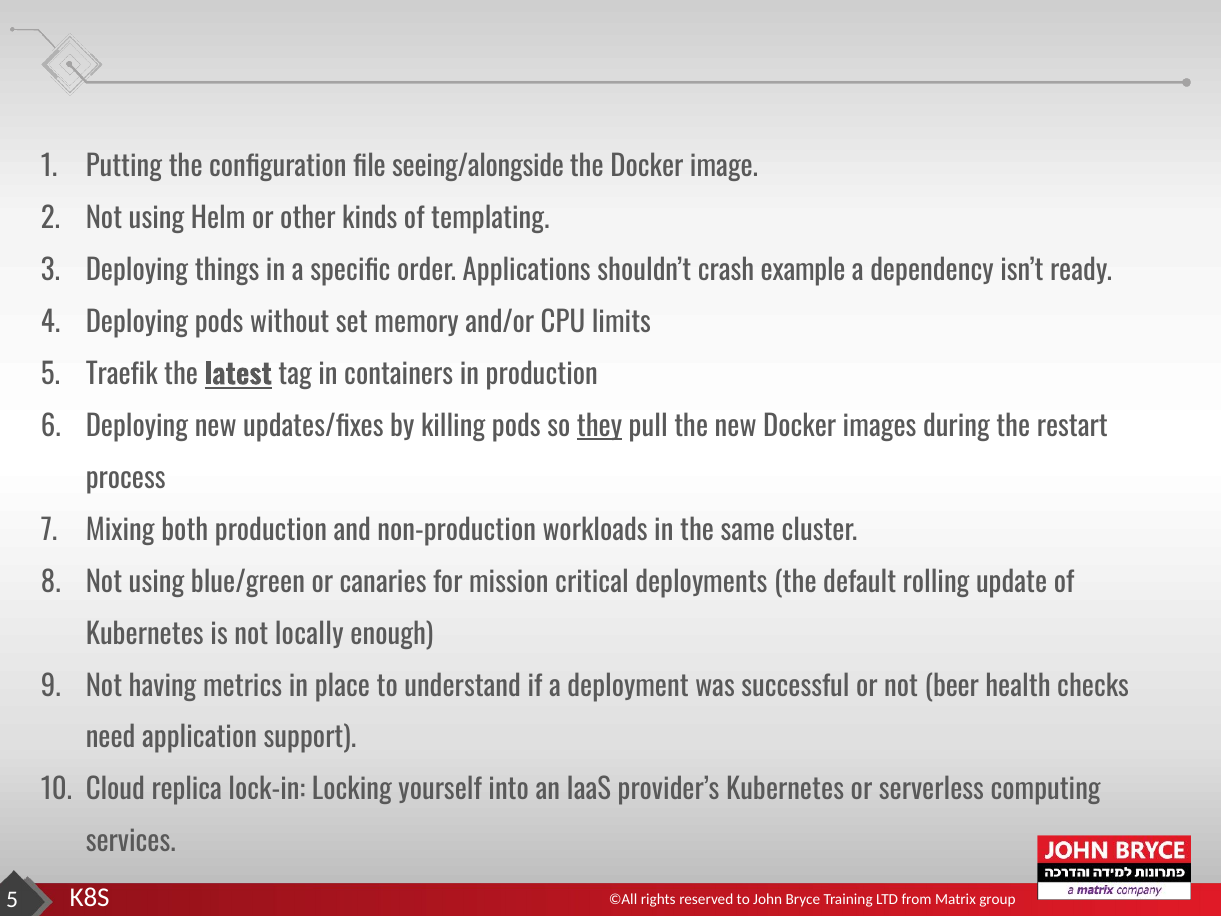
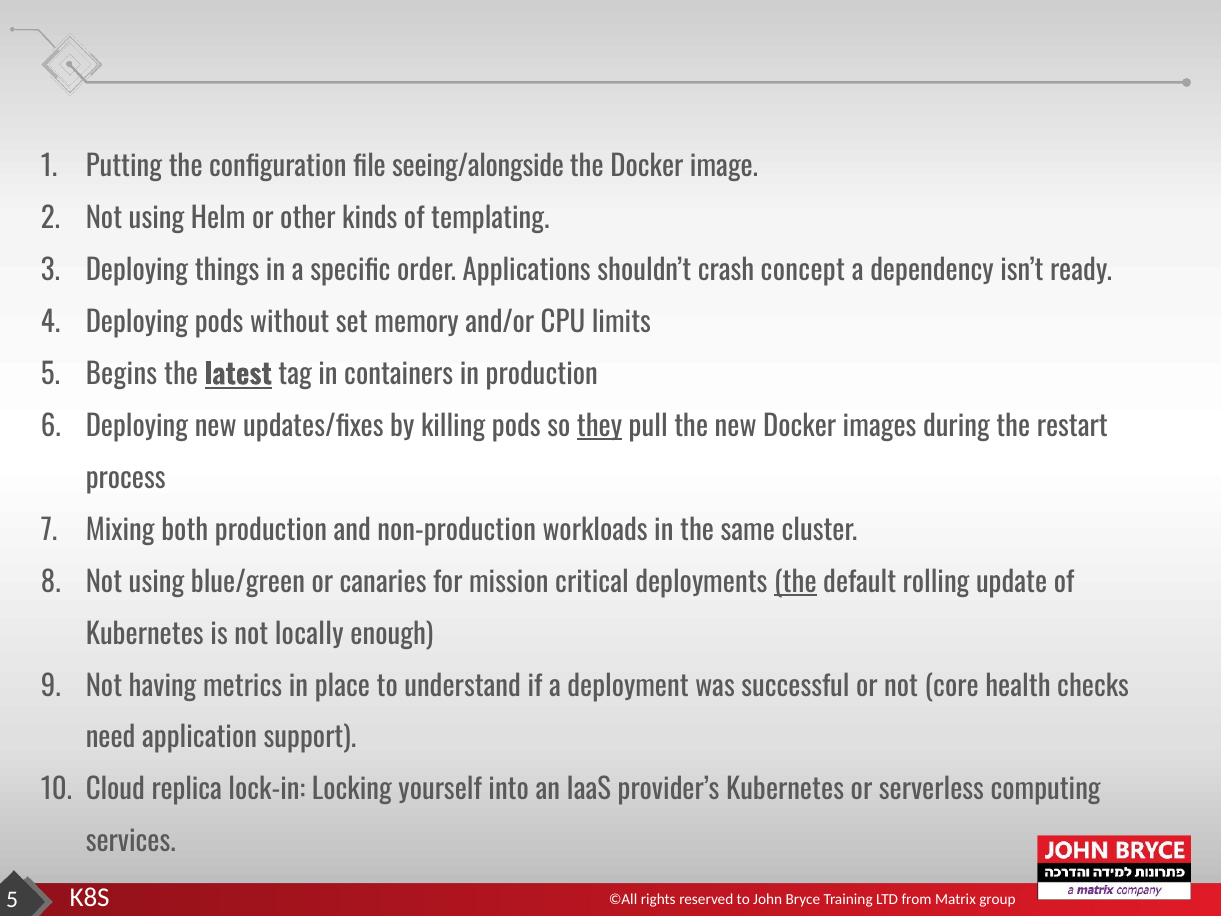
example: example -> concept
Traefik: Traefik -> Begins
the at (795, 582) underline: none -> present
beer: beer -> core
